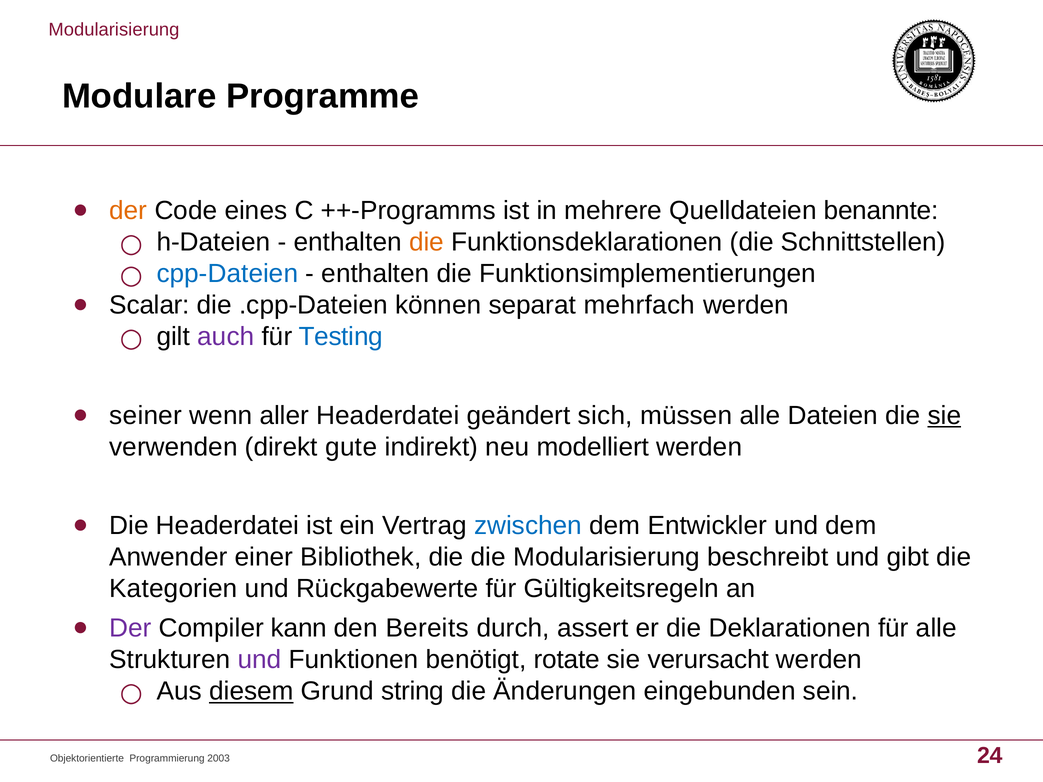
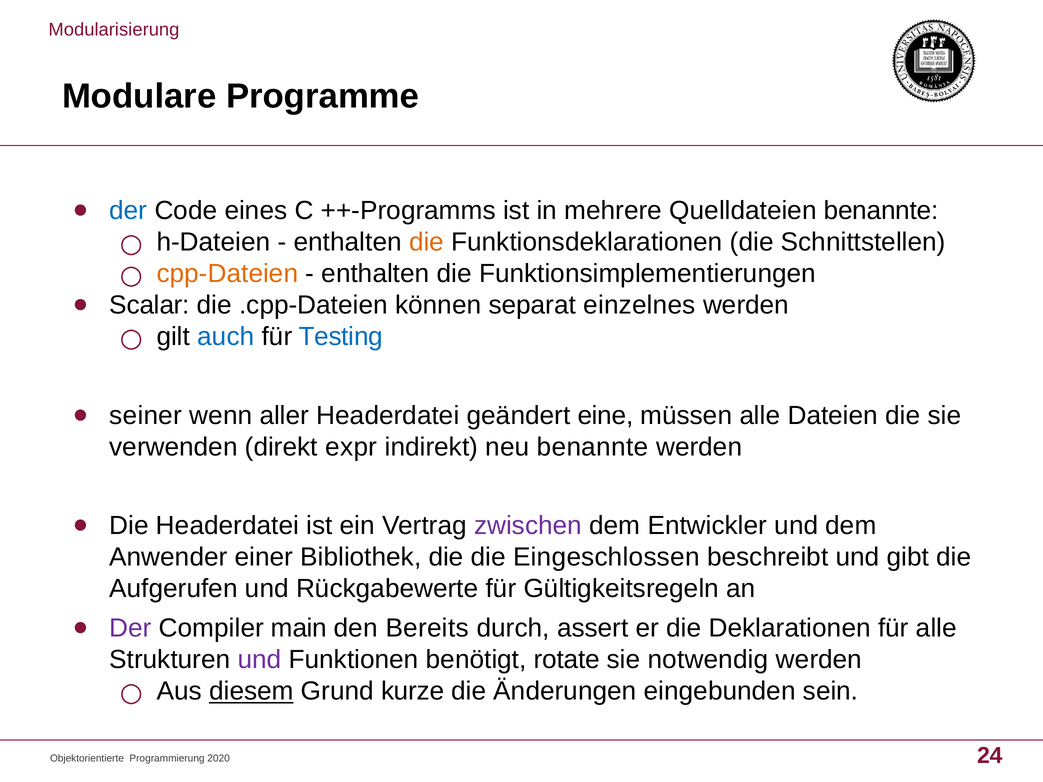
der at (128, 211) colour: orange -> blue
cpp-Dateien colour: blue -> orange
mehrfach: mehrfach -> einzelnes
auch colour: purple -> blue
sich: sich -> eine
sie at (944, 416) underline: present -> none
gute: gute -> expr
neu modelliert: modelliert -> benannte
zwischen colour: blue -> purple
die Modularisierung: Modularisierung -> Eingeschlossen
Kategorien: Kategorien -> Aufgerufen
kann: kann -> main
verursacht: verursacht -> notwendig
string: string -> kurze
2003: 2003 -> 2020
